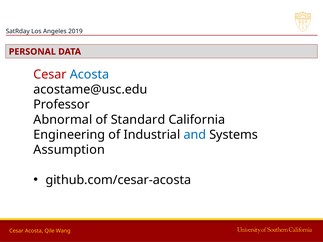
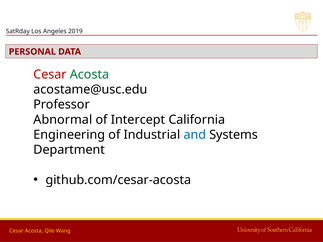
Acosta at (89, 74) colour: blue -> green
Standard: Standard -> Intercept
Assumption: Assumption -> Department
